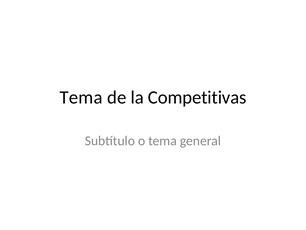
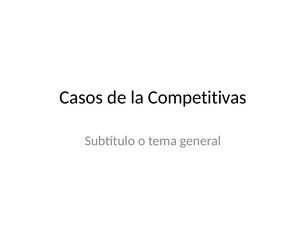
Tema at (81, 97): Tema -> Casos
